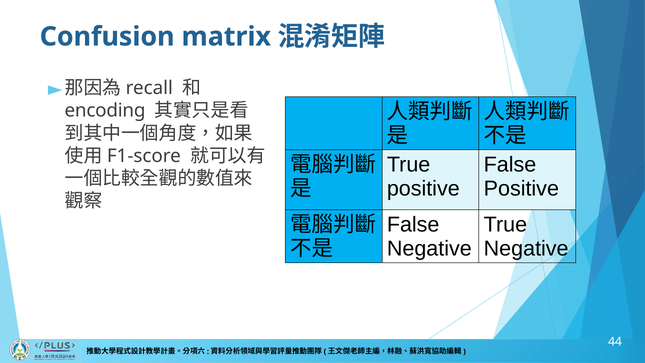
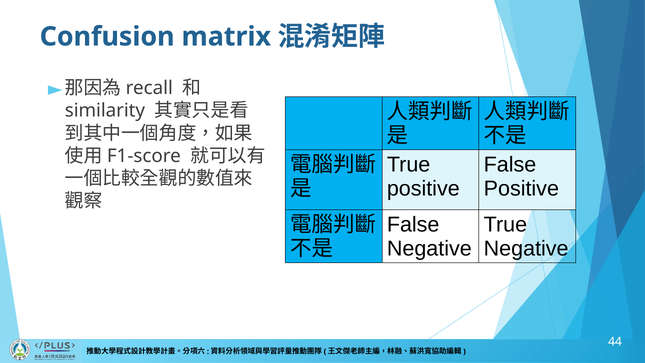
encoding: encoding -> similarity
